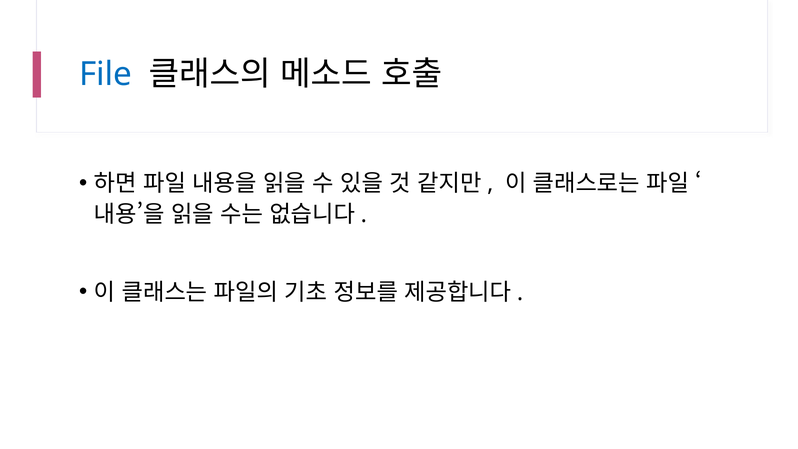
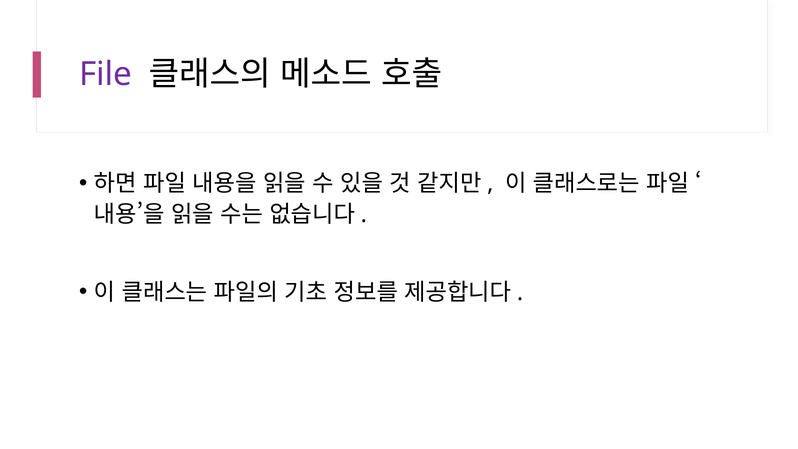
File colour: blue -> purple
